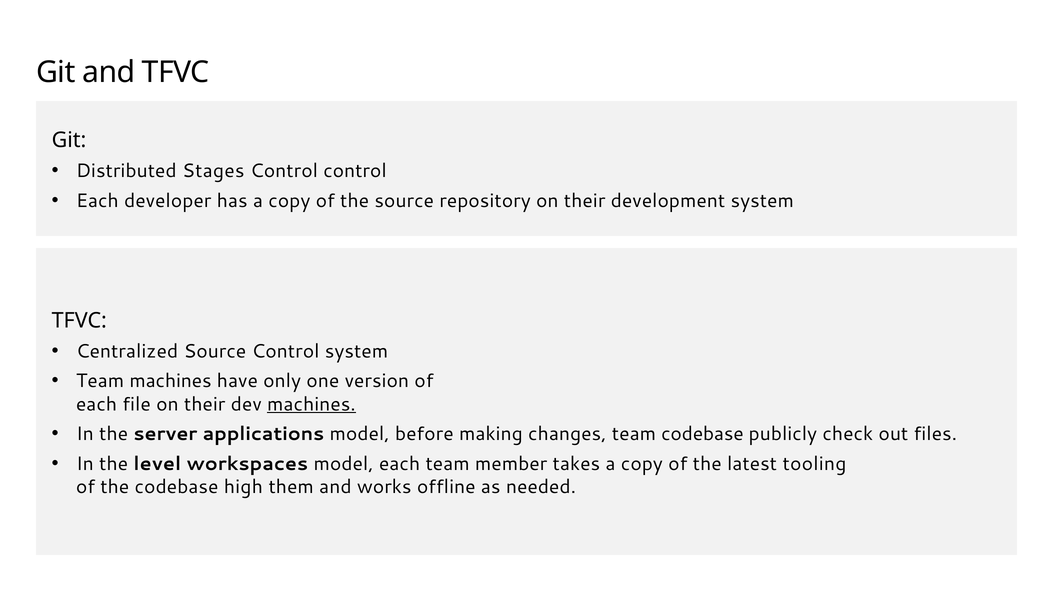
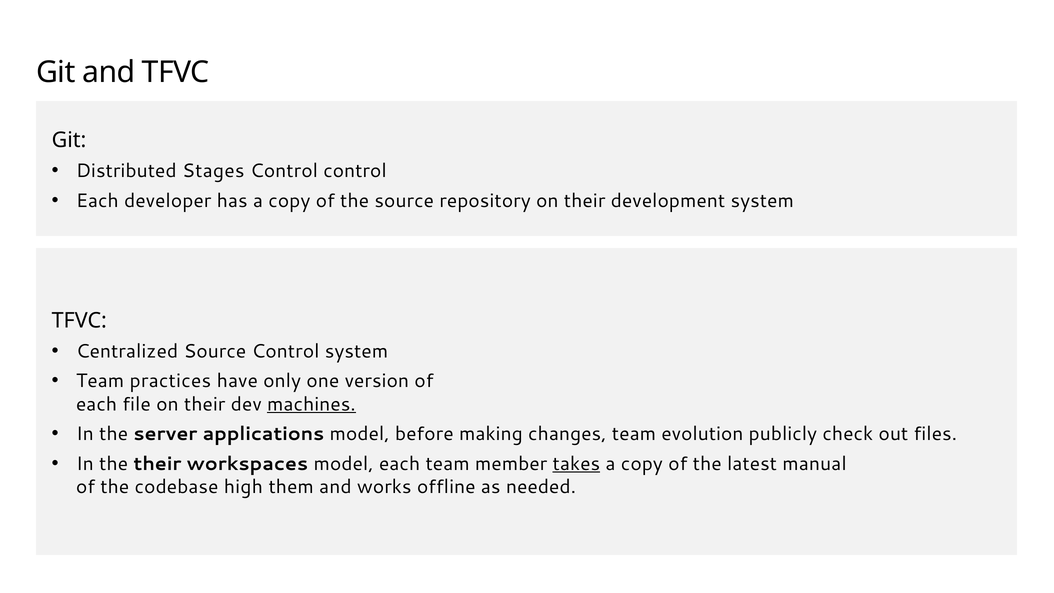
Team machines: machines -> practices
team codebase: codebase -> evolution
the level: level -> their
takes underline: none -> present
tooling: tooling -> manual
